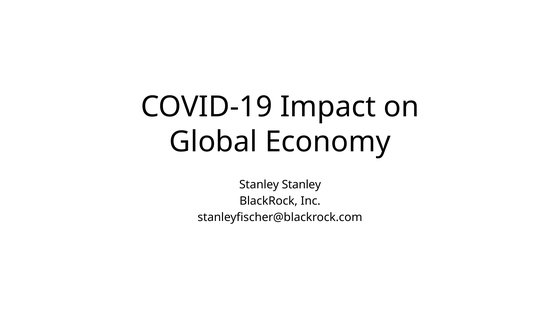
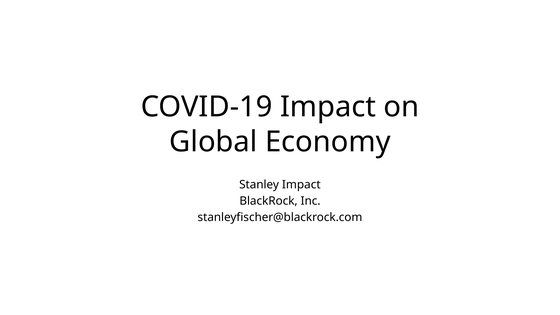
Stanley Stanley: Stanley -> Impact
